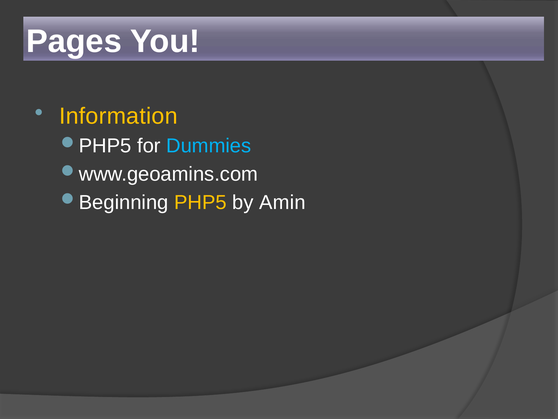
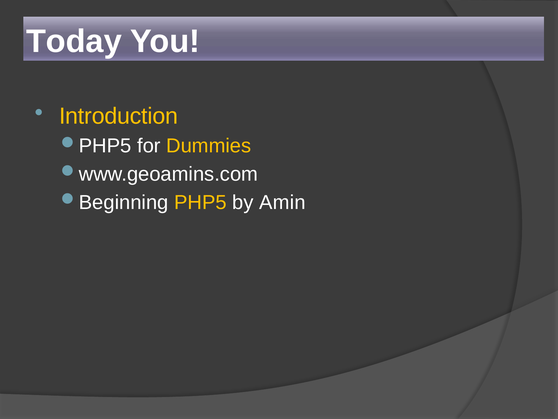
Pages: Pages -> Today
Information: Information -> Introduction
Dummies colour: light blue -> yellow
